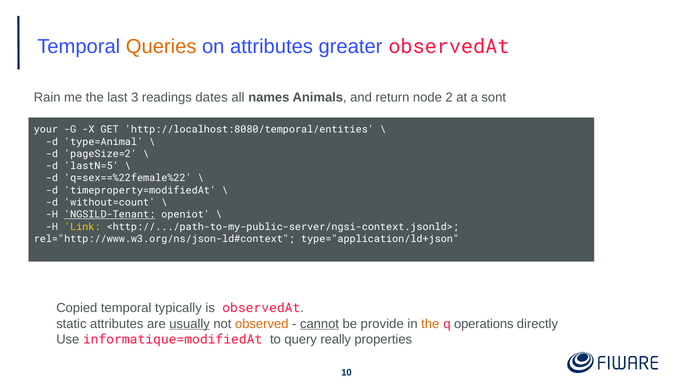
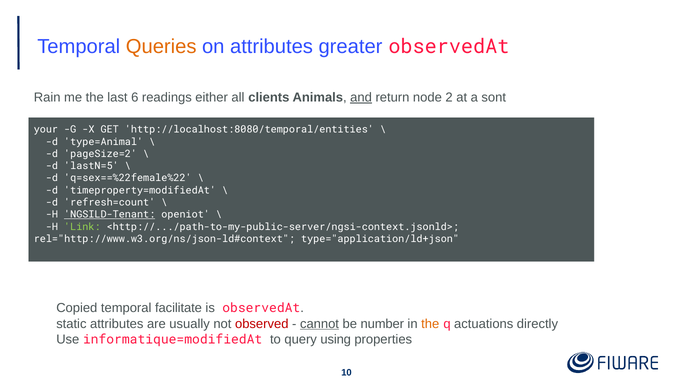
3: 3 -> 6
dates: dates -> either
names: names -> clients
and underline: none -> present
without=count: without=count -> refresh=count
Link colour: yellow -> light green
typically: typically -> facilitate
usually underline: present -> none
observed colour: orange -> red
provide: provide -> number
operations: operations -> actuations
really: really -> using
